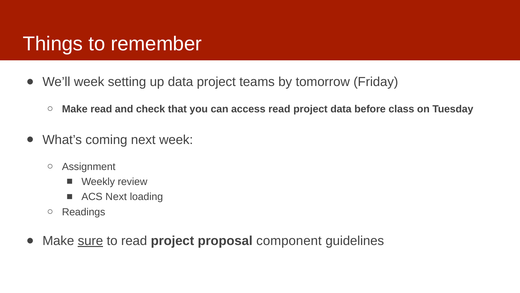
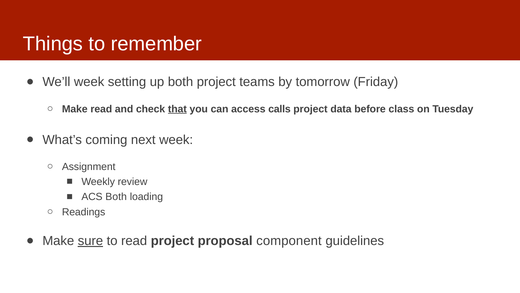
up data: data -> both
that underline: none -> present
access read: read -> calls
ACS Next: Next -> Both
